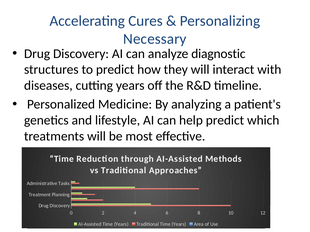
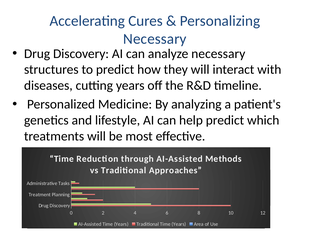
analyze diagnostic: diagnostic -> necessary
